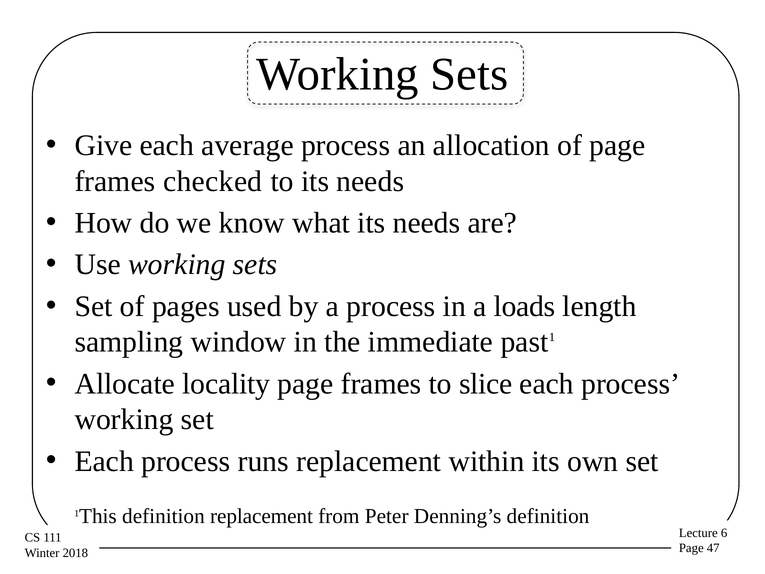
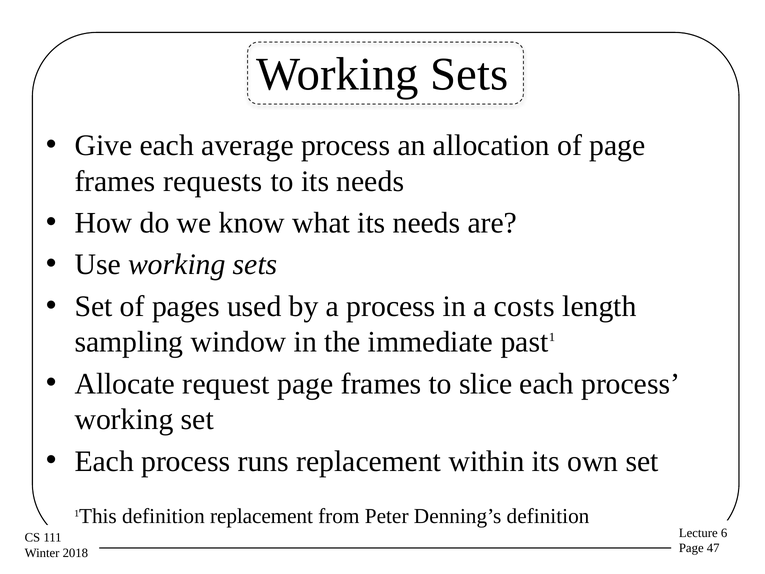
checked: checked -> requests
loads: loads -> costs
locality: locality -> request
